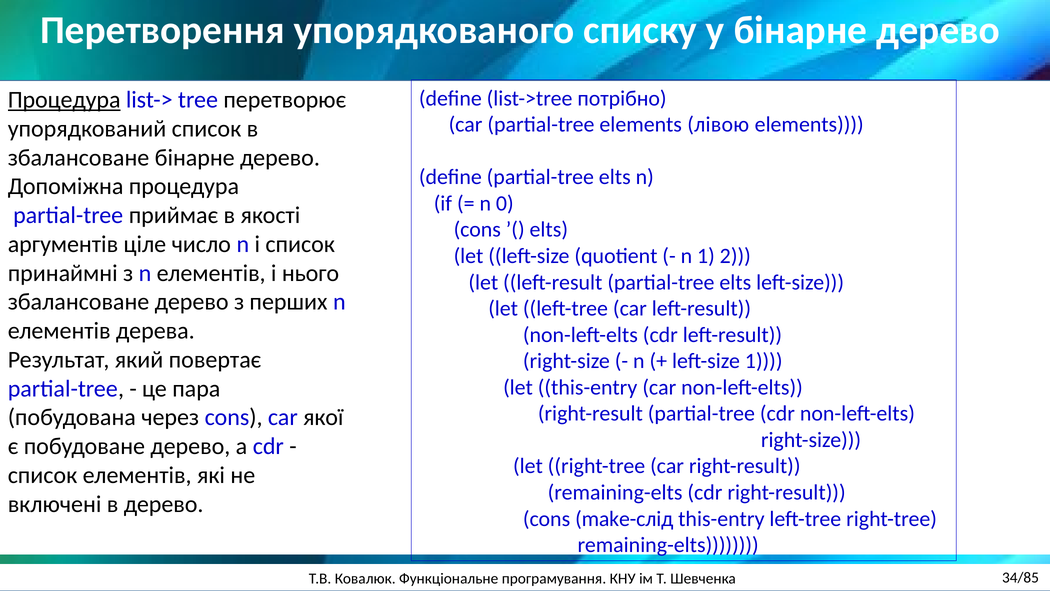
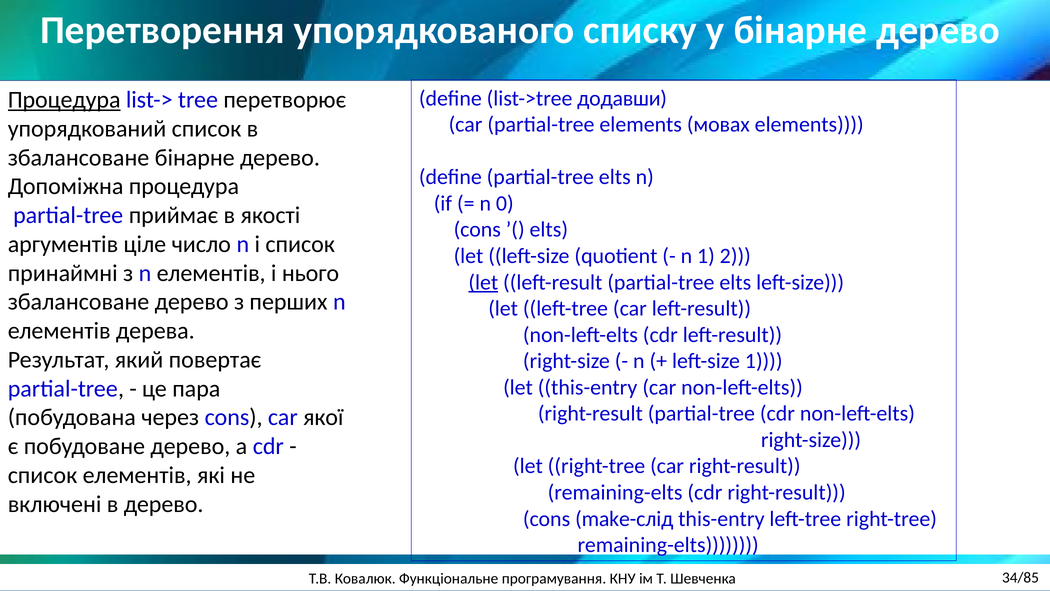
потрібно: потрібно -> додавши
лівою: лівою -> мовах
let at (483, 282) underline: none -> present
